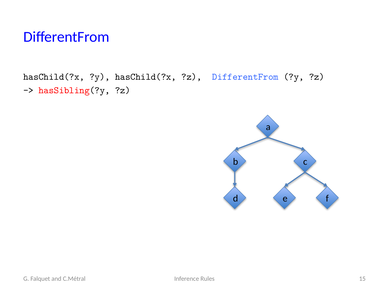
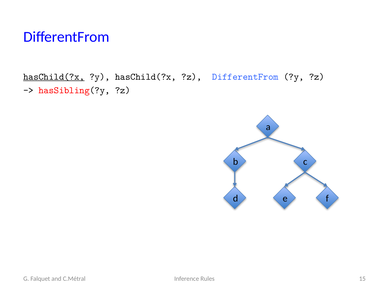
hasChild(?x at (54, 77) underline: none -> present
